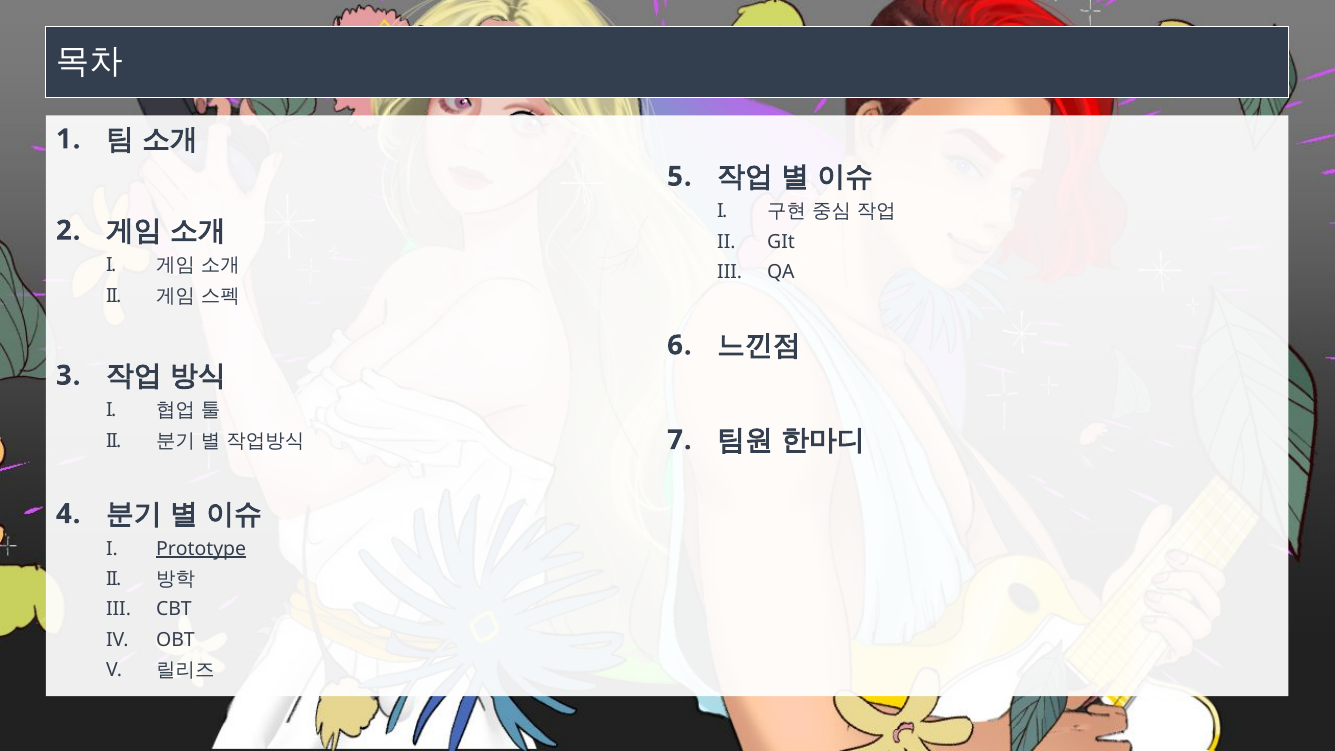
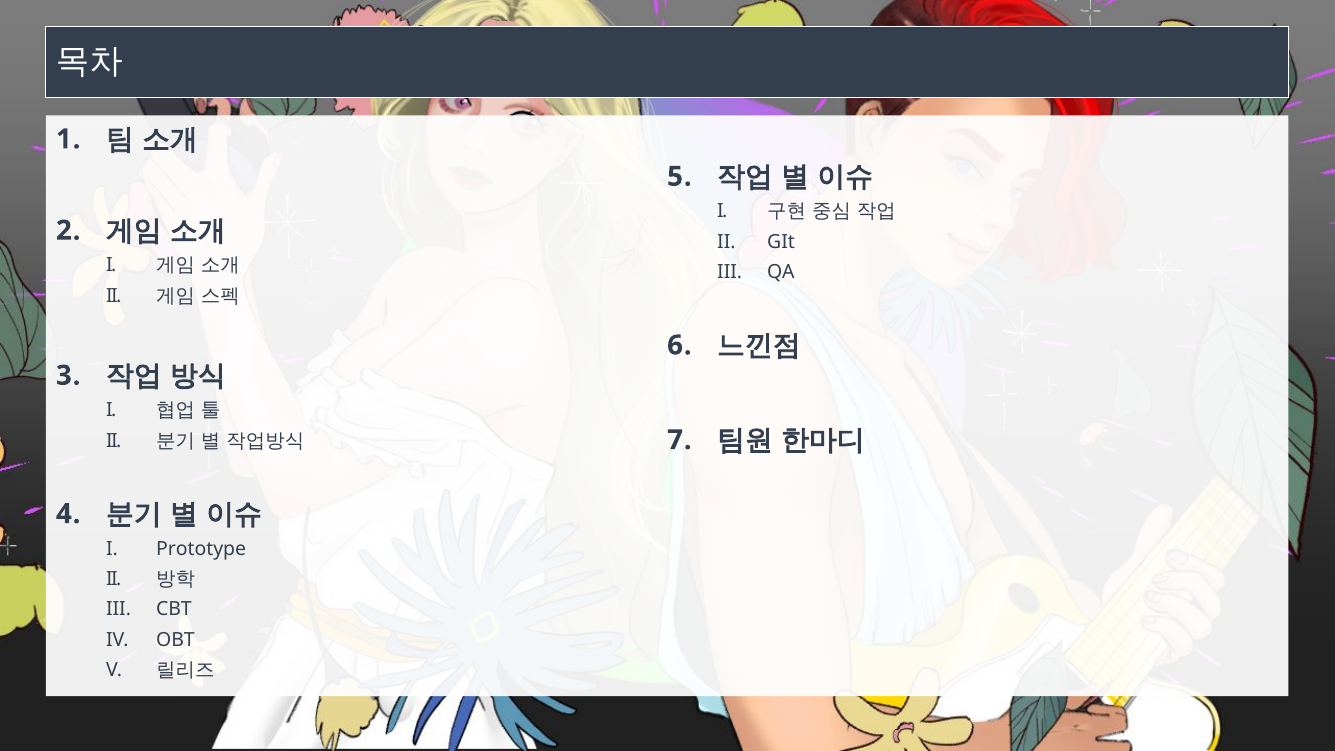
Prototype underline: present -> none
